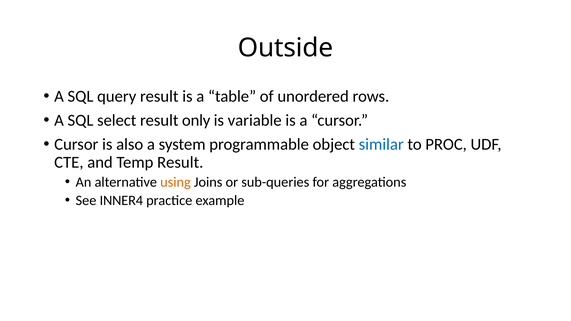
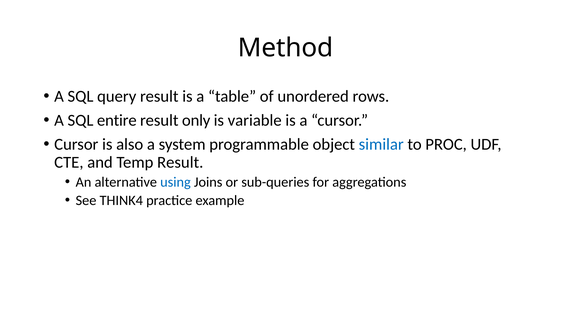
Outside: Outside -> Method
select: select -> entire
using colour: orange -> blue
INNER4: INNER4 -> THINK4
